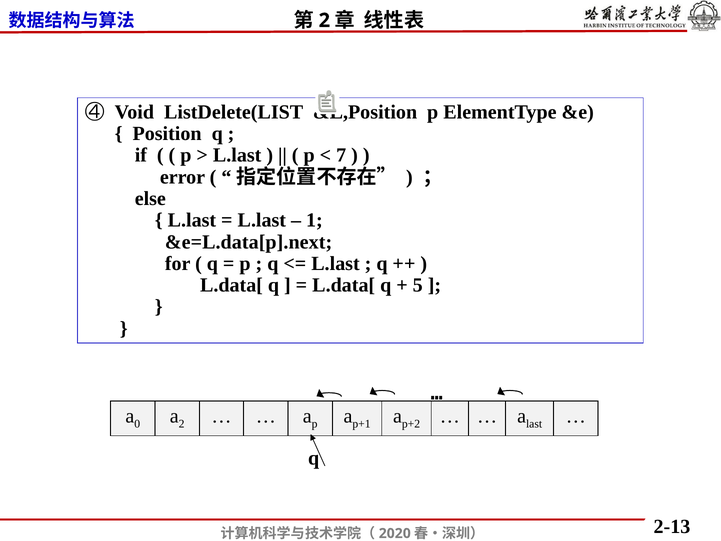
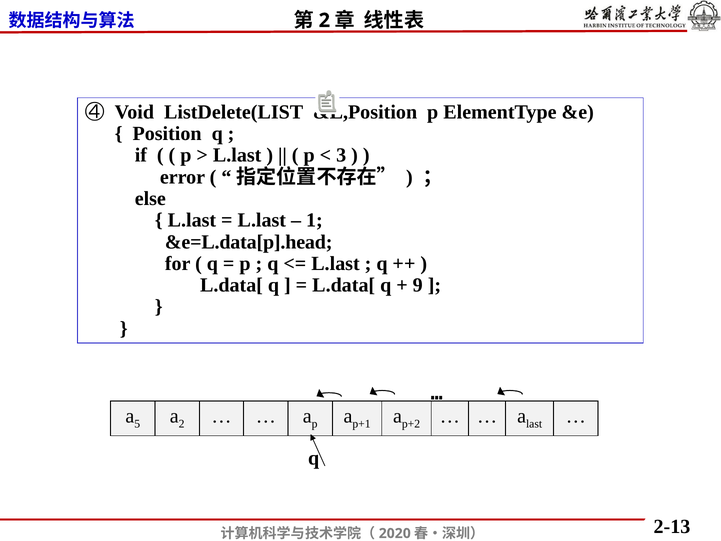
7: 7 -> 3
&e=L.data[p].next: &e=L.data[p].next -> &e=L.data[p].head
5: 5 -> 9
0: 0 -> 5
